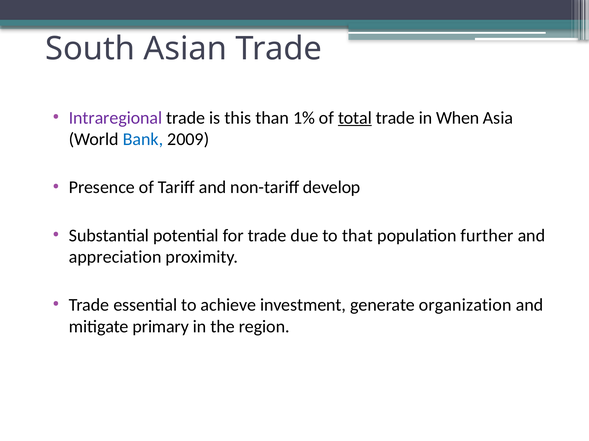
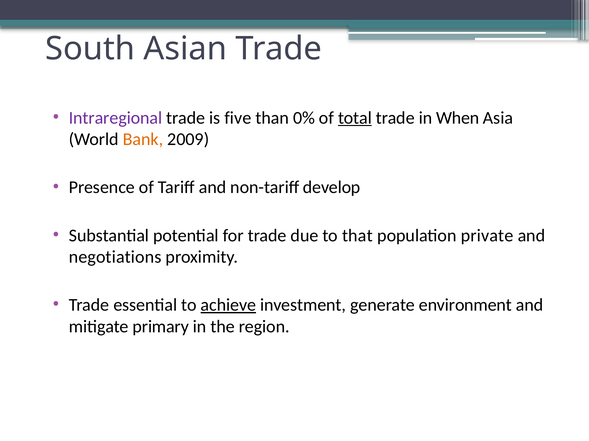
this: this -> five
1%: 1% -> 0%
Bank colour: blue -> orange
further: further -> private
appreciation: appreciation -> negotiations
achieve underline: none -> present
organization: organization -> environment
